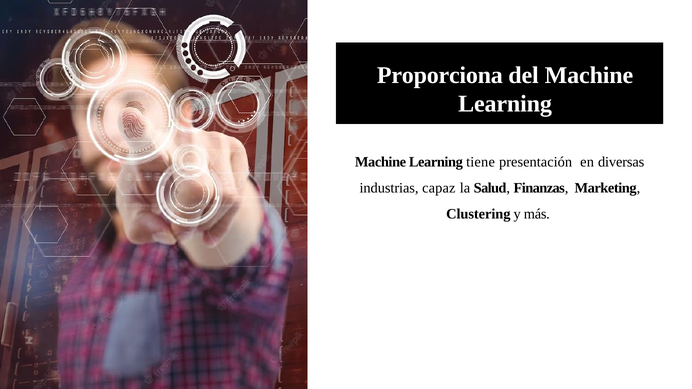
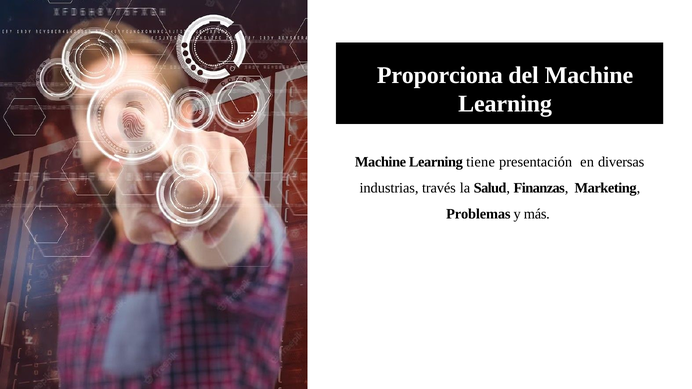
capaz: capaz -> través
Clustering: Clustering -> Problemas
